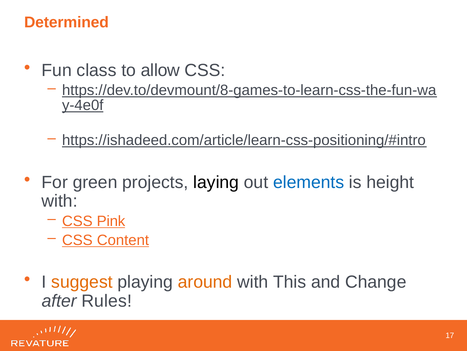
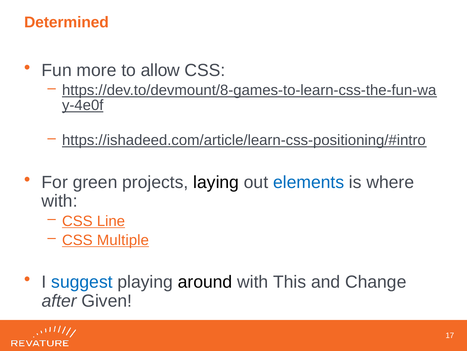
class: class -> more
height: height -> where
Pink: Pink -> Line
Content: Content -> Multiple
suggest colour: orange -> blue
around colour: orange -> black
Rules: Rules -> Given
